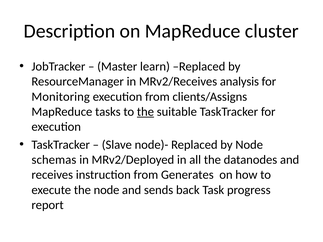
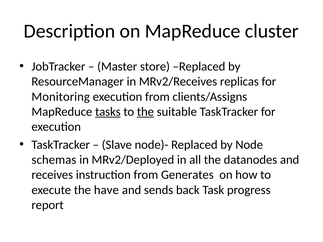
learn: learn -> store
analysis: analysis -> replicas
tasks underline: none -> present
the node: node -> have
